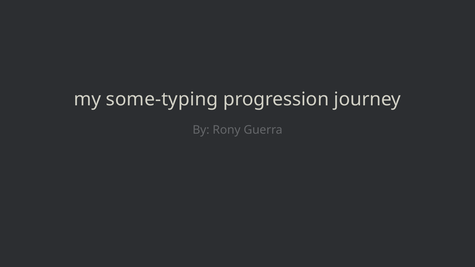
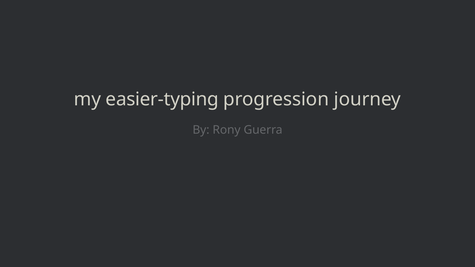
some-typing: some-typing -> easier-typing
